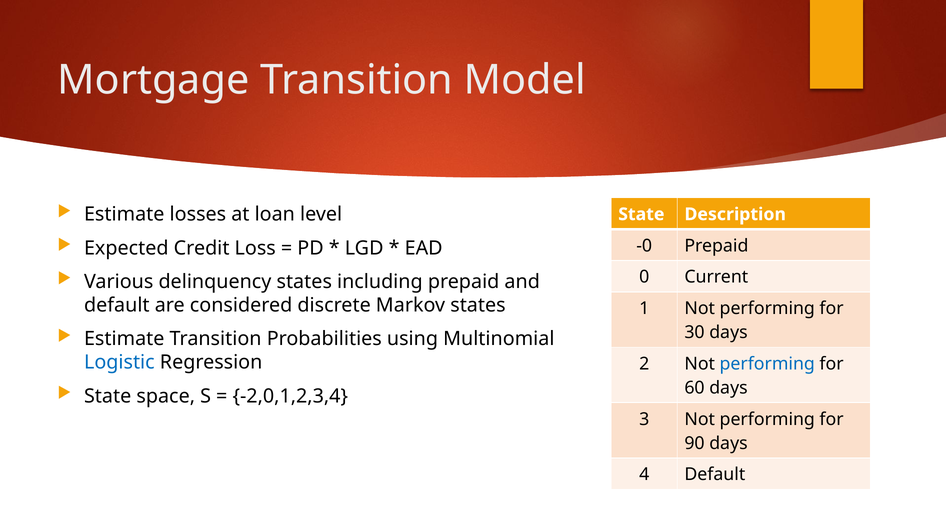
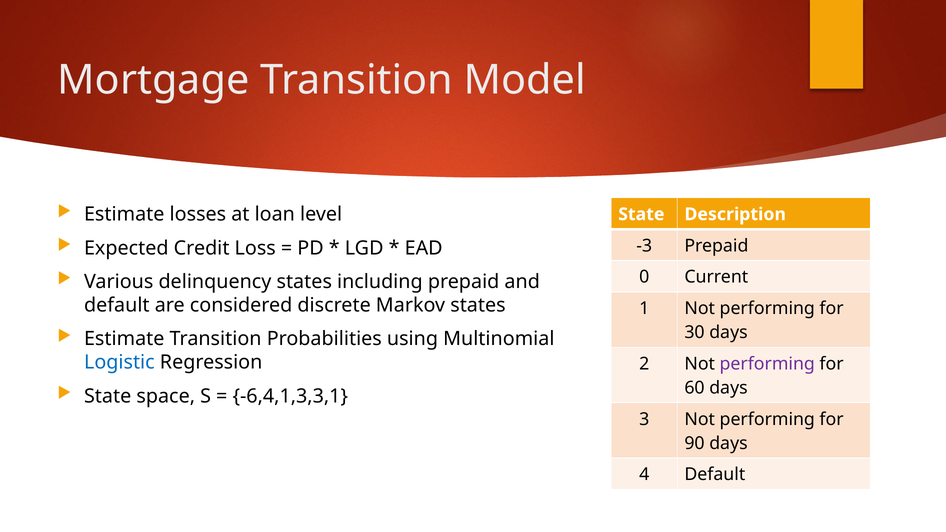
-0: -0 -> -3
performing at (767, 364) colour: blue -> purple
-2,0,1,2,3,4: -2,0,1,2,3,4 -> -6,4,1,3,3,1
